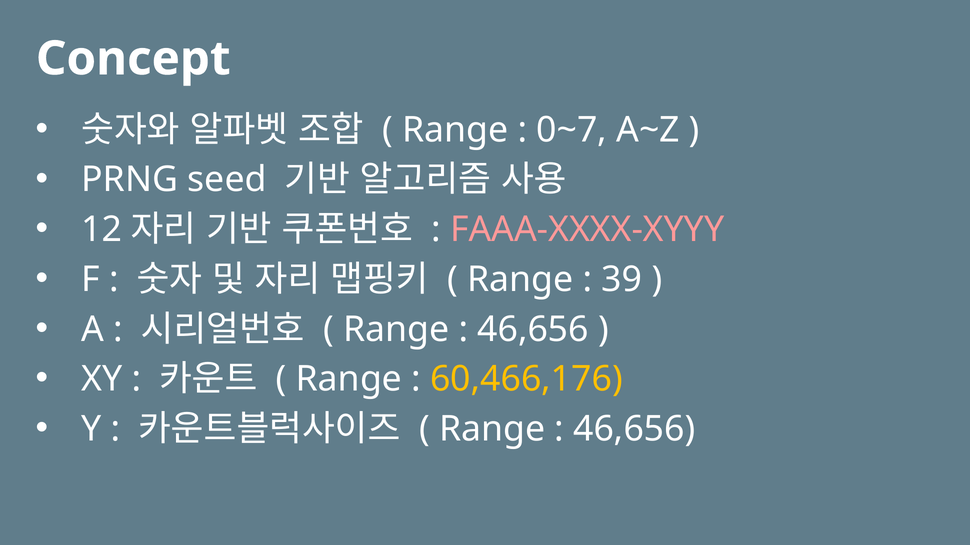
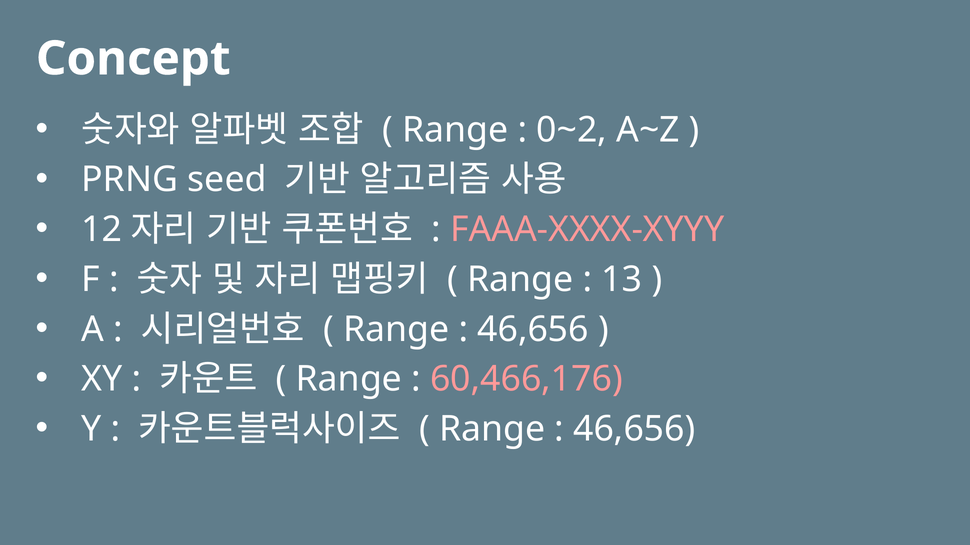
0~7: 0~7 -> 0~2
39: 39 -> 13
60,466,176 colour: yellow -> pink
